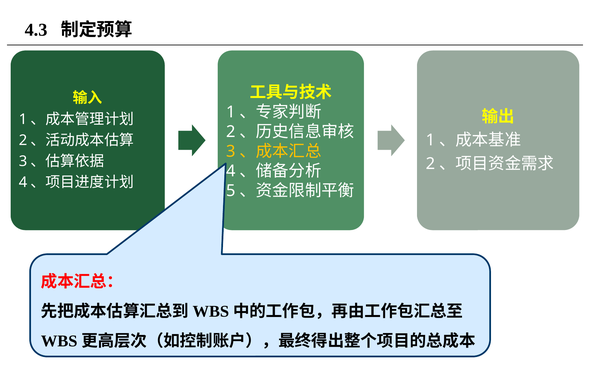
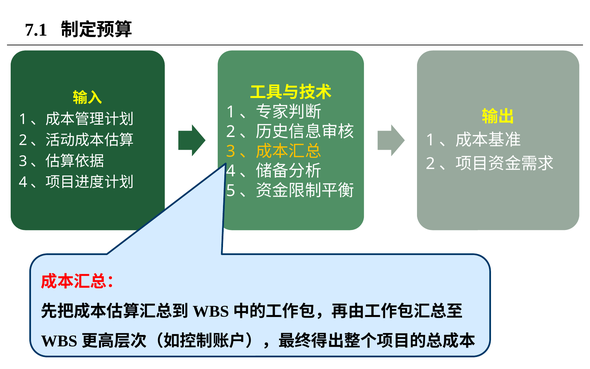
4.3: 4.3 -> 7.1
